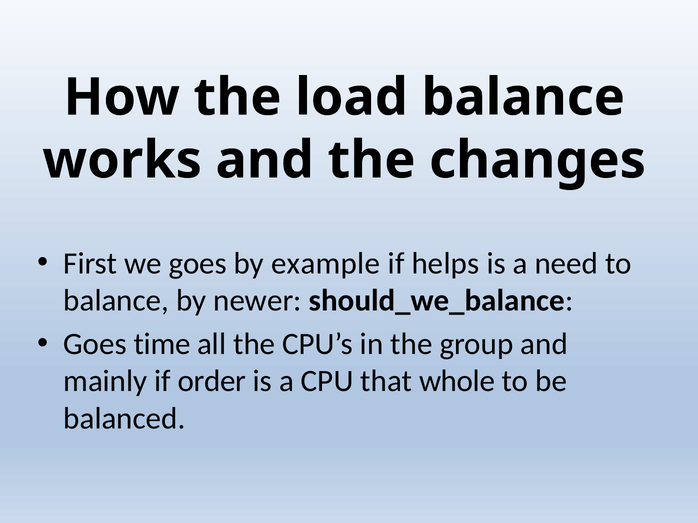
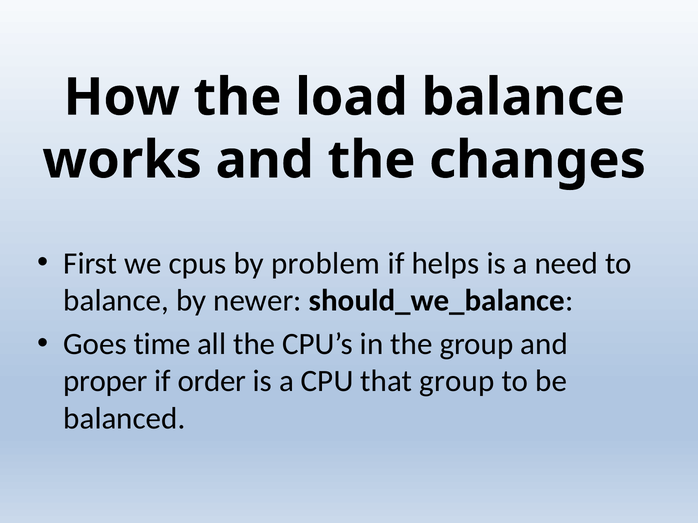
we goes: goes -> cpus
example: example -> problem
mainly: mainly -> proper
that whole: whole -> group
